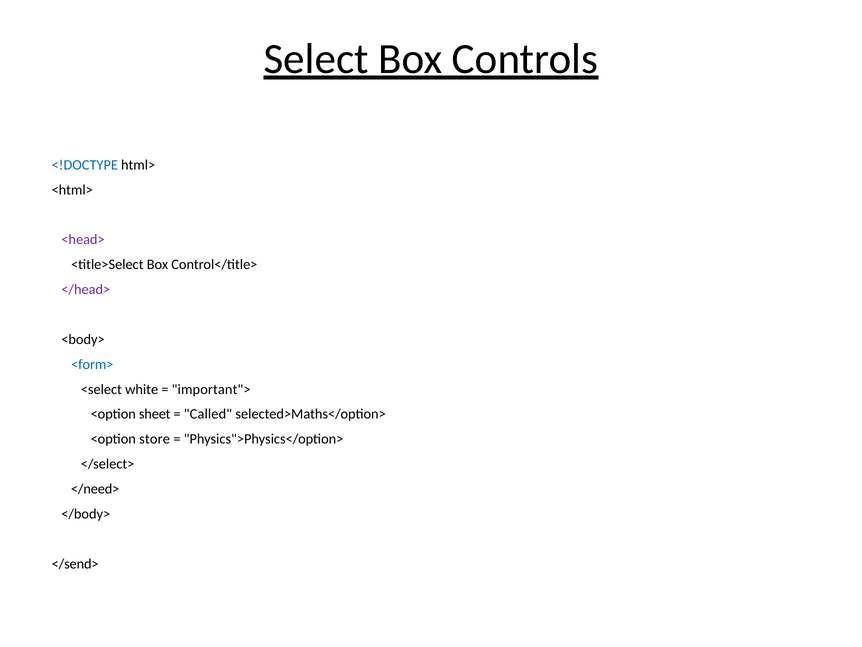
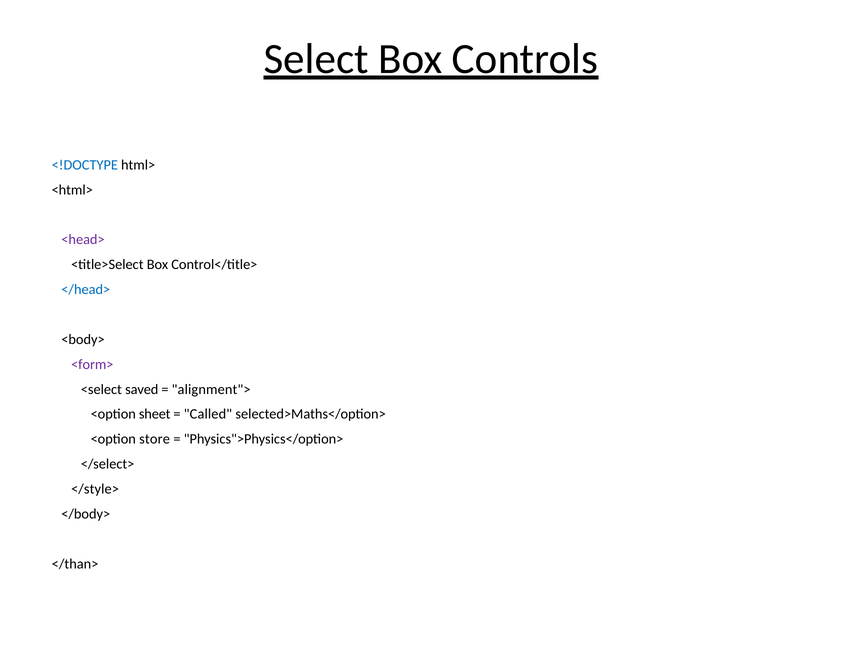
</head> colour: purple -> blue
<form> colour: blue -> purple
white: white -> saved
important">: important"> -> alignment">
</need>: </need> -> </style>
</send>: </send> -> </than>
